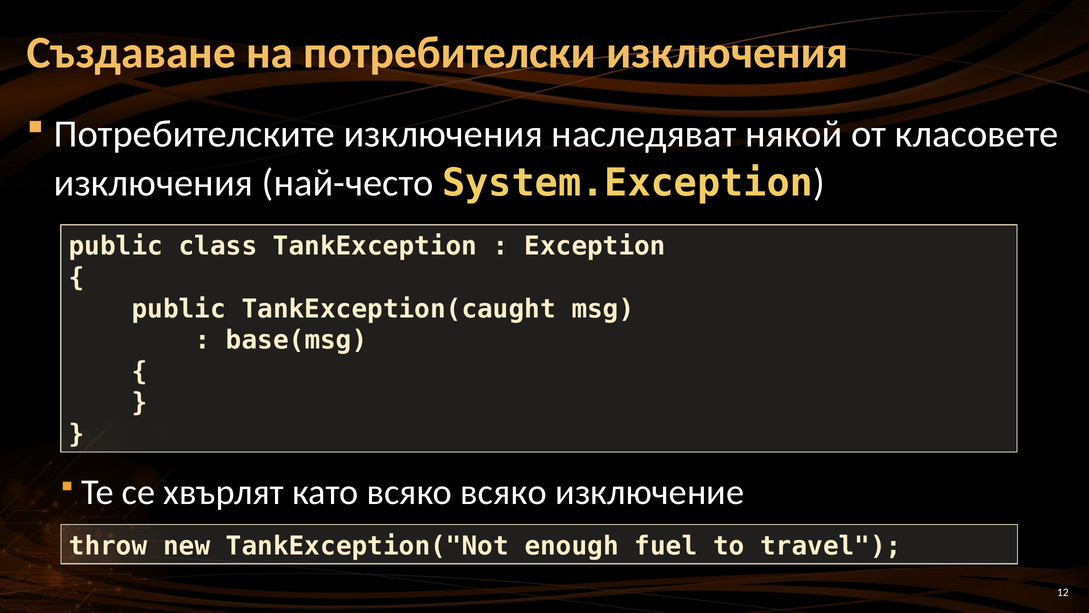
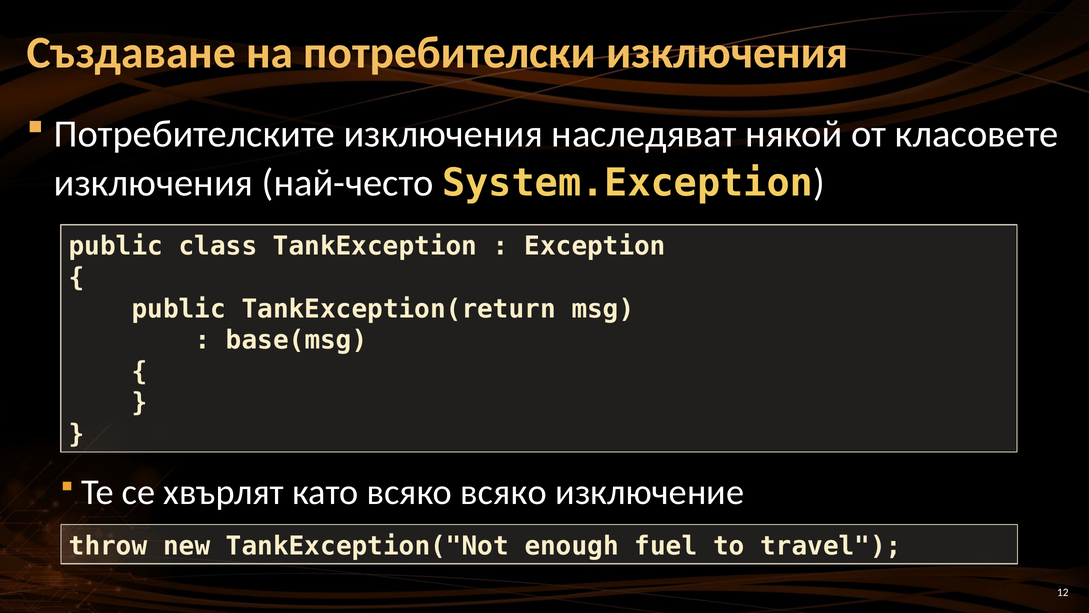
TankException(caught: TankException(caught -> TankException(return
